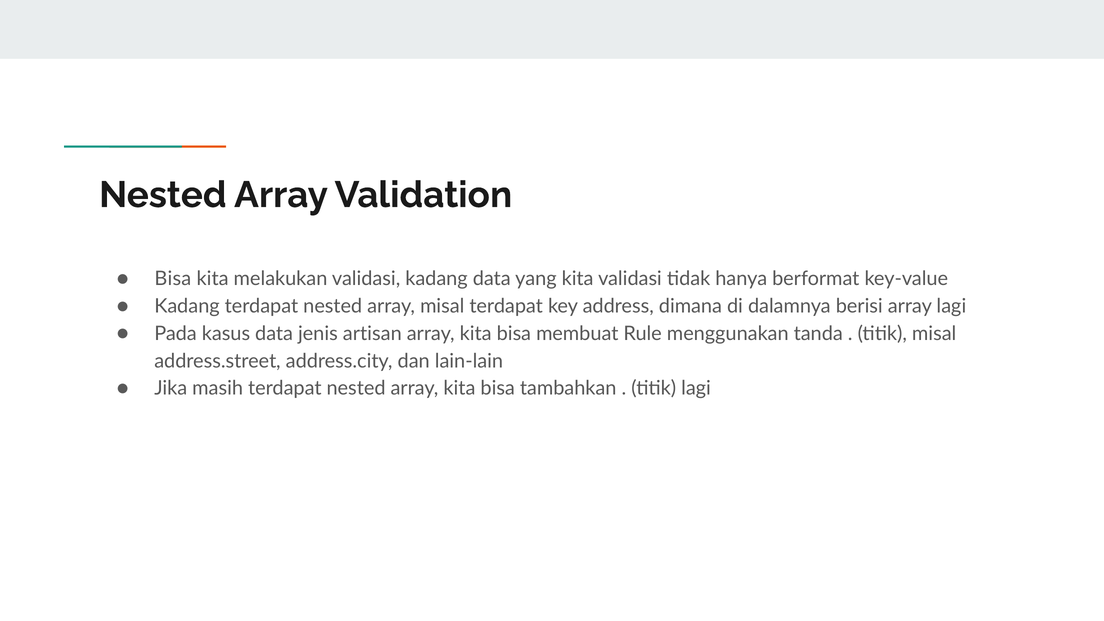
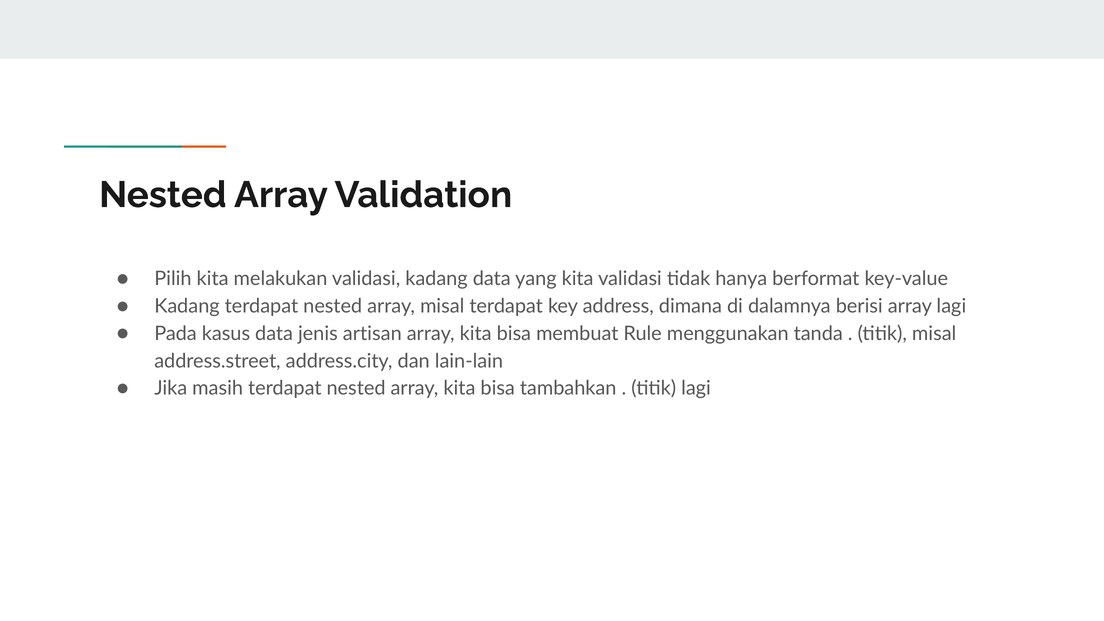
Bisa at (173, 279): Bisa -> Pilih
